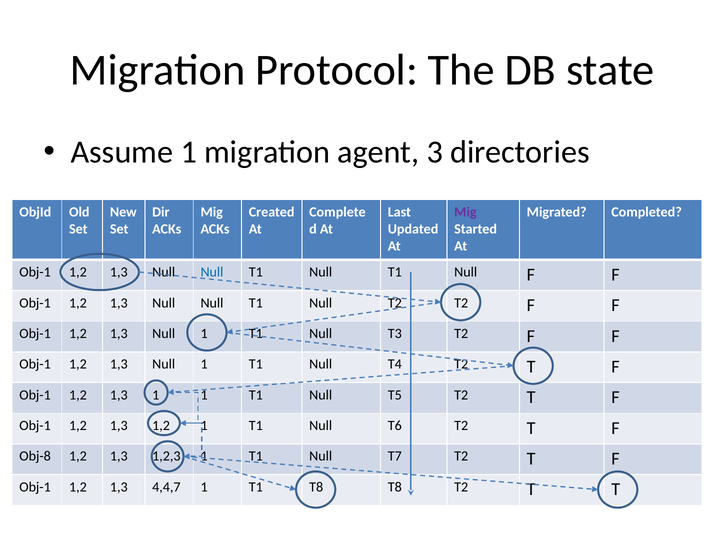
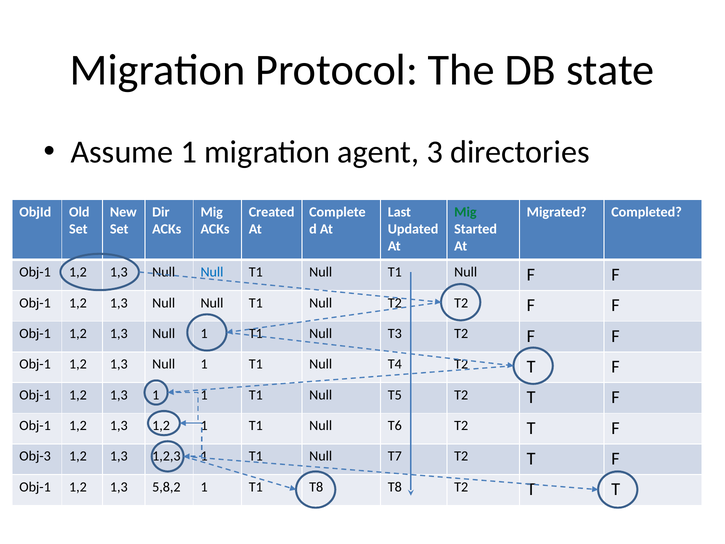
Mig at (465, 212) colour: purple -> green
Obj-8: Obj-8 -> Obj-3
4,4,7: 4,4,7 -> 5,8,2
